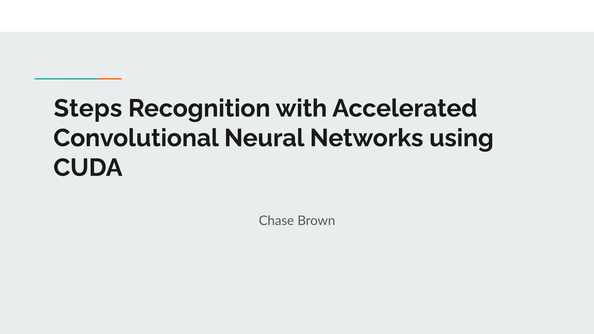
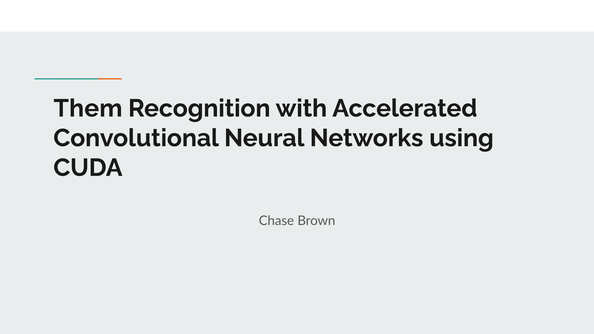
Steps: Steps -> Them
